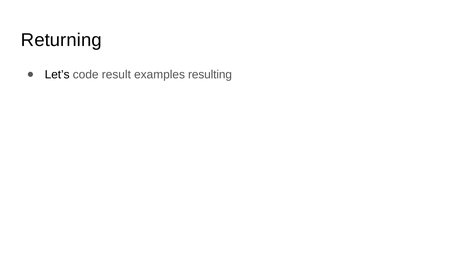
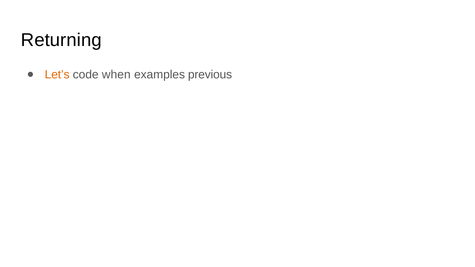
Let’s colour: black -> orange
result: result -> when
resulting: resulting -> previous
